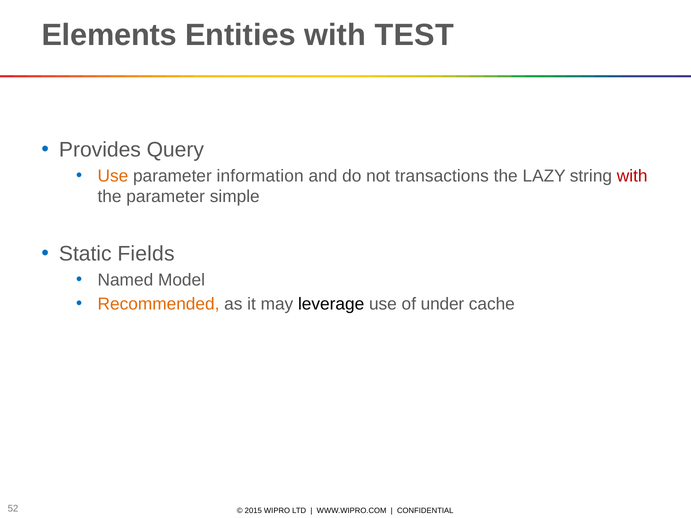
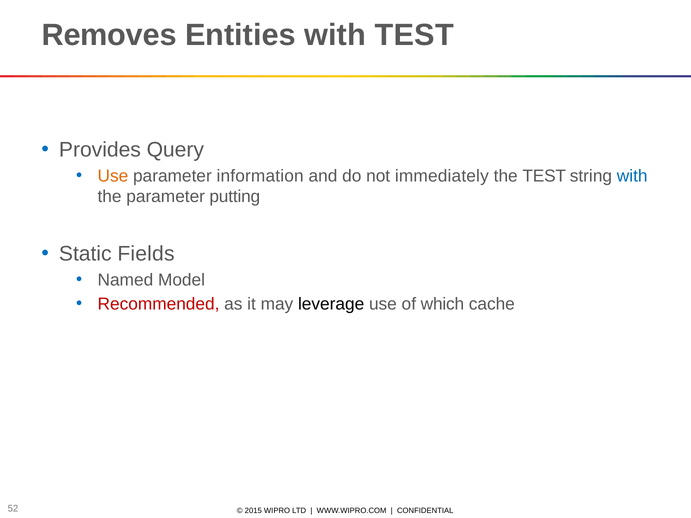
Elements: Elements -> Removes
transactions: transactions -> immediately
the LAZY: LAZY -> TEST
with at (632, 176) colour: red -> blue
simple: simple -> putting
Recommended colour: orange -> red
under: under -> which
